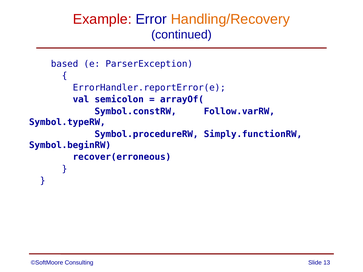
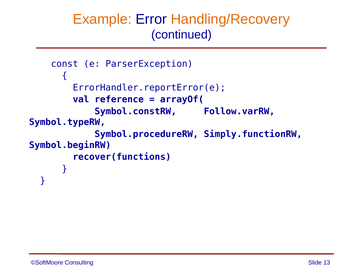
Example colour: red -> orange
based: based -> const
semicolon: semicolon -> reference
recover(erroneous: recover(erroneous -> recover(functions
